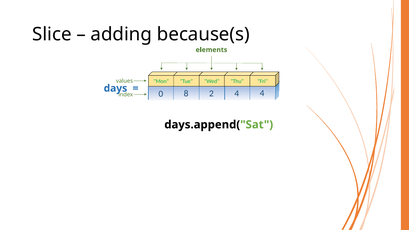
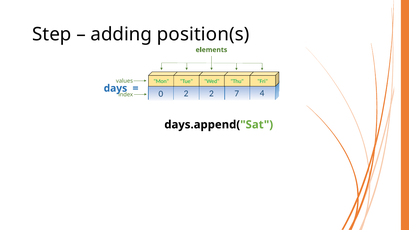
Slice: Slice -> Step
because(s: because(s -> position(s
0 8: 8 -> 2
2 4: 4 -> 7
